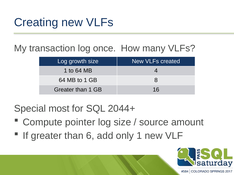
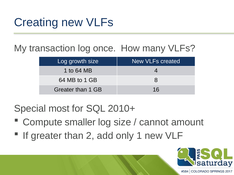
2044+: 2044+ -> 2010+
pointer: pointer -> smaller
source: source -> cannot
6: 6 -> 2
